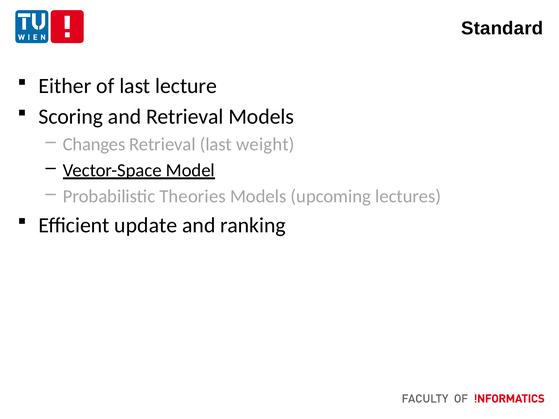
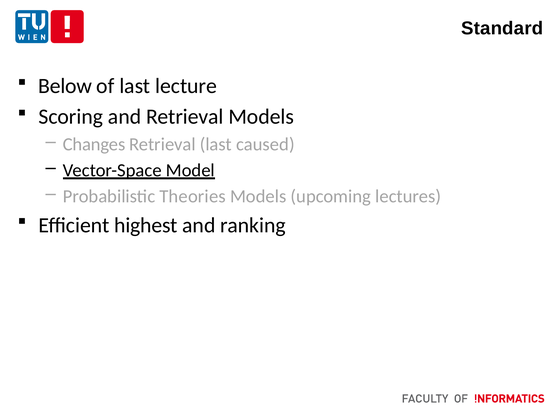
Either: Either -> Below
weight: weight -> caused
update: update -> highest
